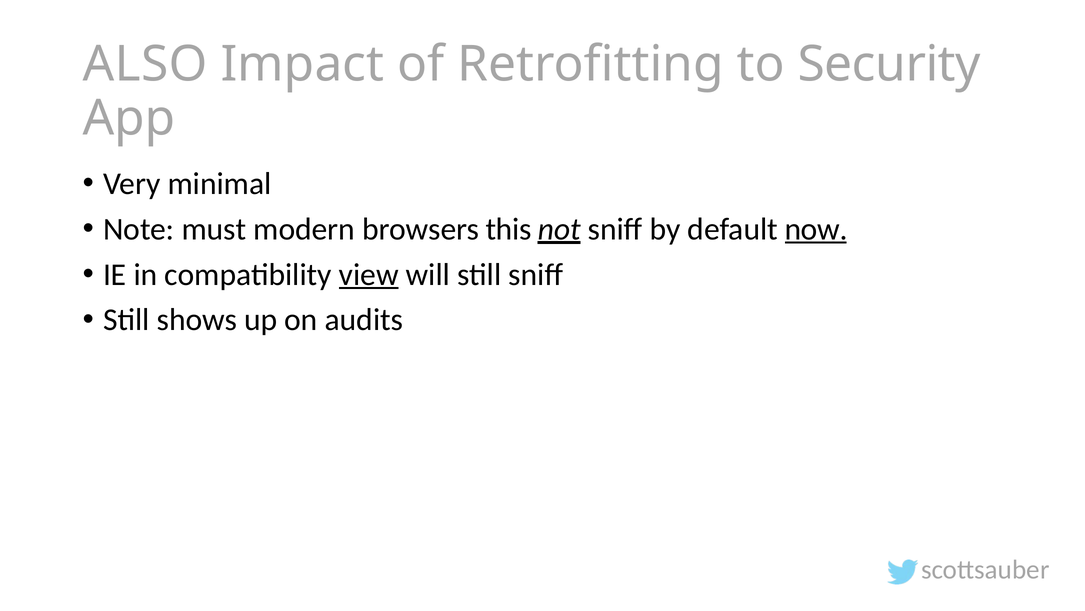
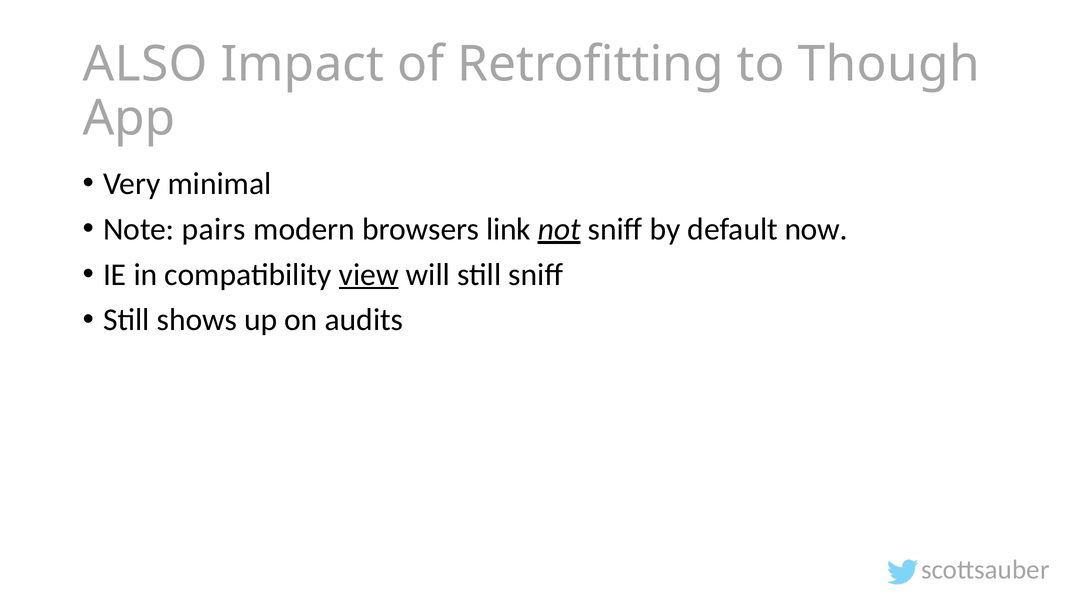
Security: Security -> Though
must: must -> pairs
this: this -> link
now underline: present -> none
